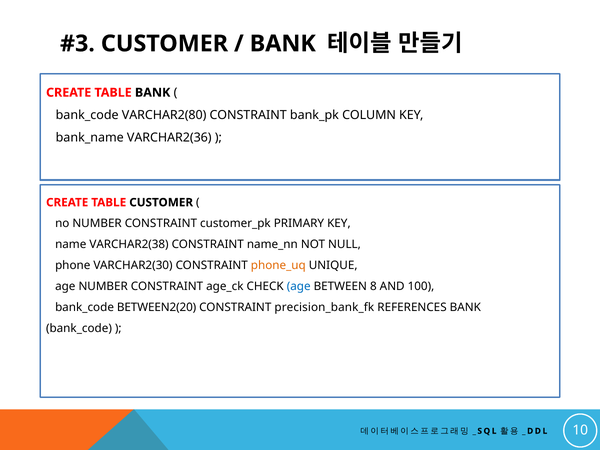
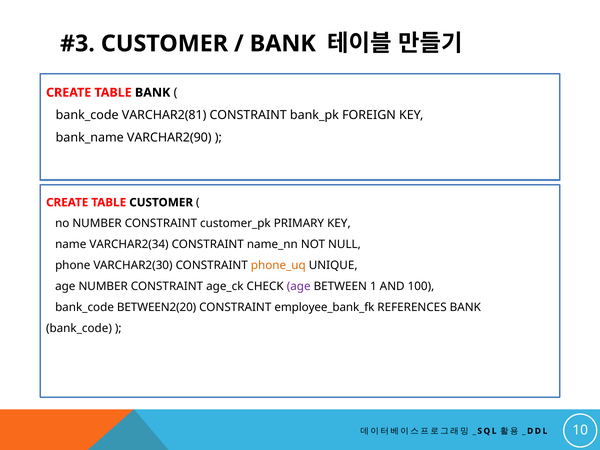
VARCHAR2(80: VARCHAR2(80 -> VARCHAR2(81
COLUMN: COLUMN -> FOREIGN
VARCHAR2(36: VARCHAR2(36 -> VARCHAR2(90
VARCHAR2(38: VARCHAR2(38 -> VARCHAR2(34
age at (299, 286) colour: blue -> purple
8: 8 -> 1
precision_bank_fk: precision_bank_fk -> employee_bank_fk
